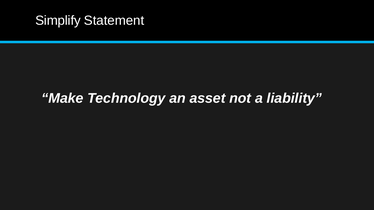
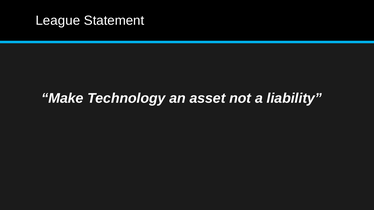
Simplify: Simplify -> League
